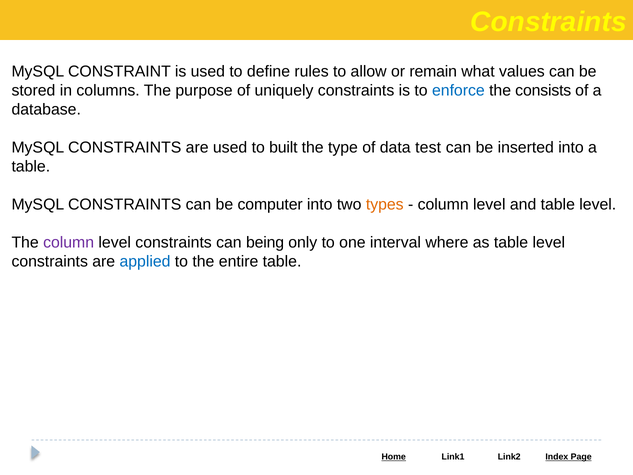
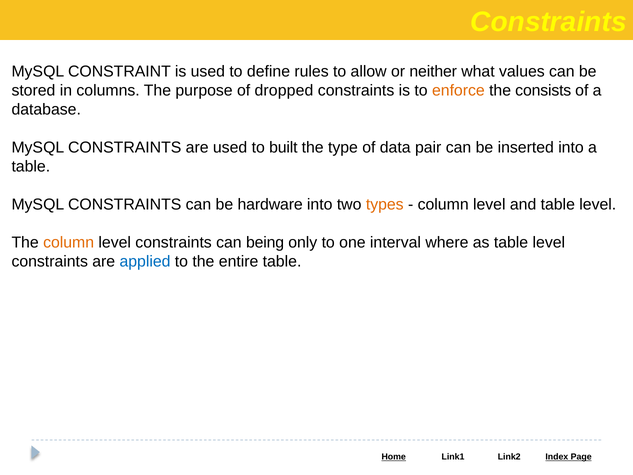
remain: remain -> neither
uniquely: uniquely -> dropped
enforce colour: blue -> orange
test: test -> pair
computer: computer -> hardware
column at (69, 243) colour: purple -> orange
